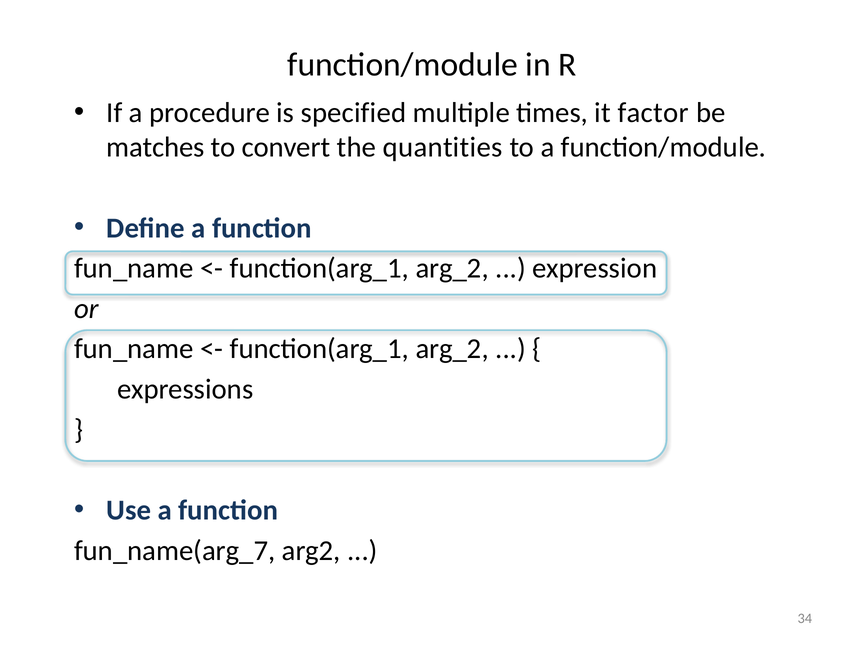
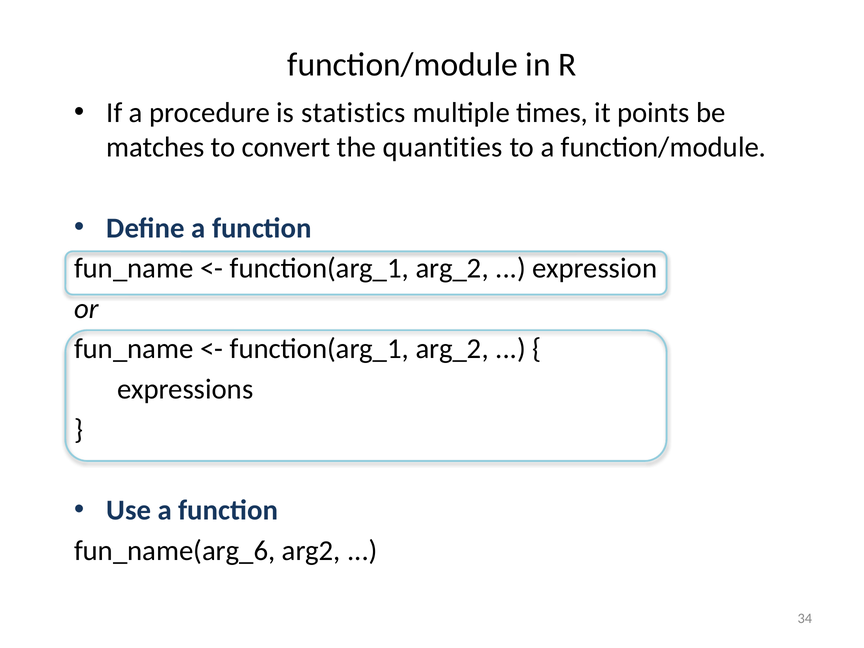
specified: specified -> statistics
factor: factor -> points
fun_name(arg_7: fun_name(arg_7 -> fun_name(arg_6
